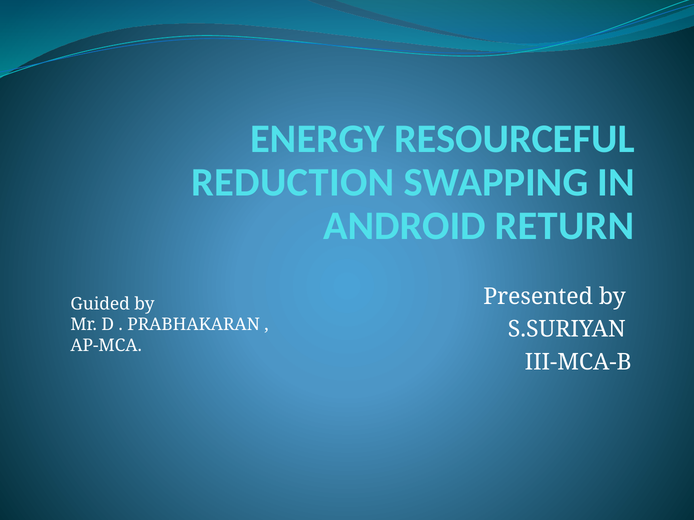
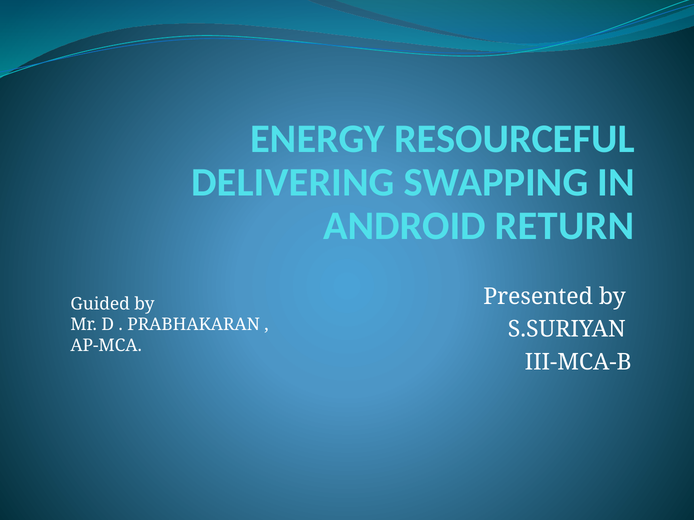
REDUCTION: REDUCTION -> DELIVERING
